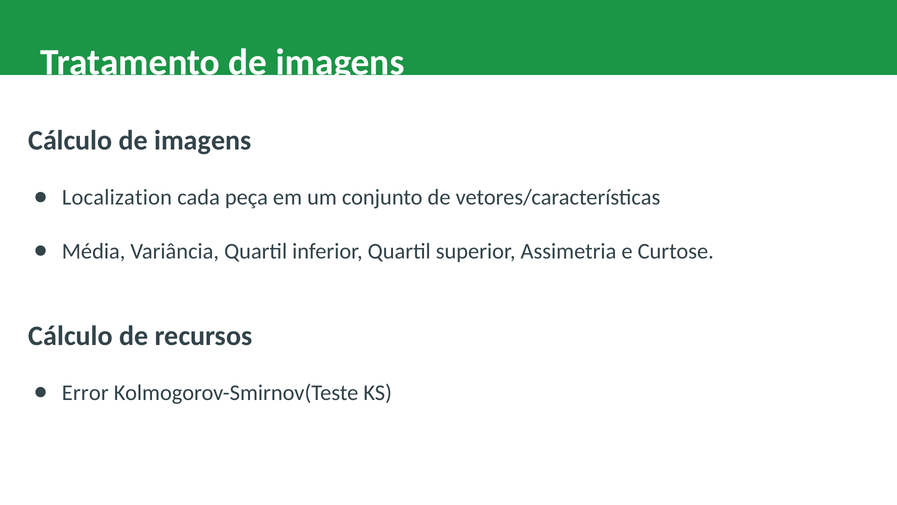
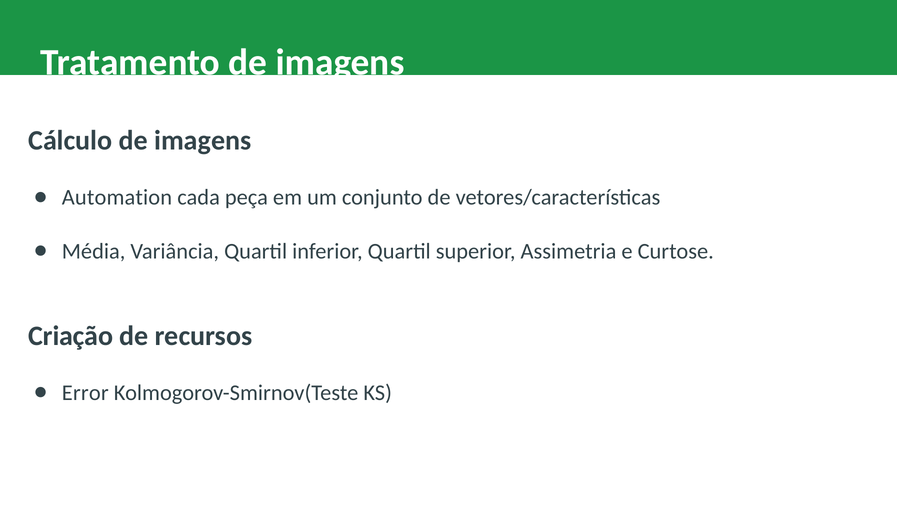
Localization: Localization -> Automation
Cálculo at (71, 336): Cálculo -> Criação
